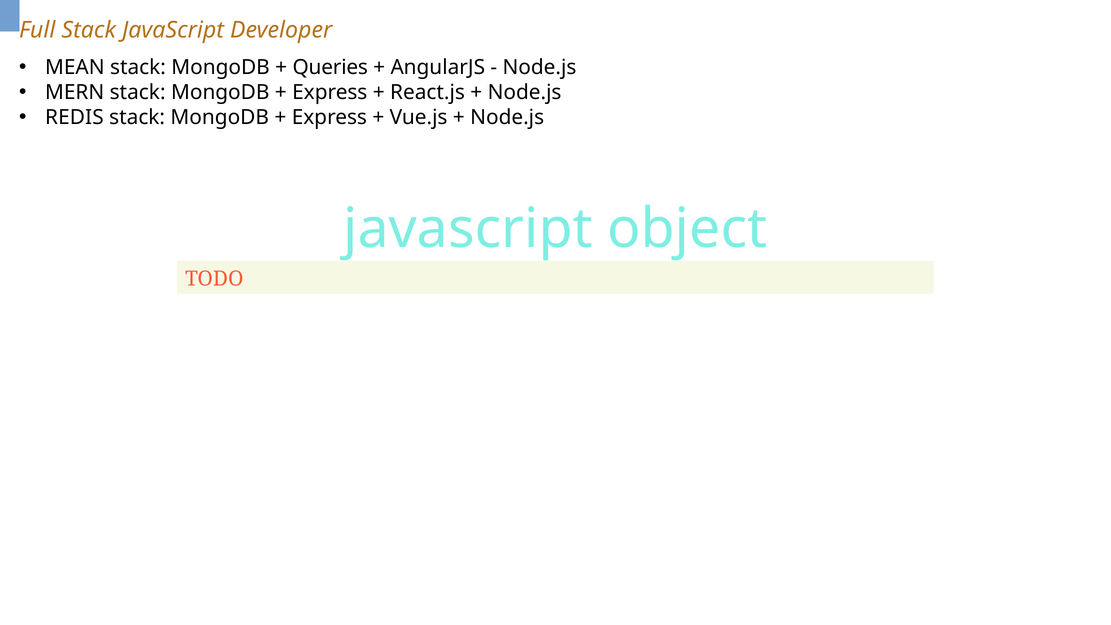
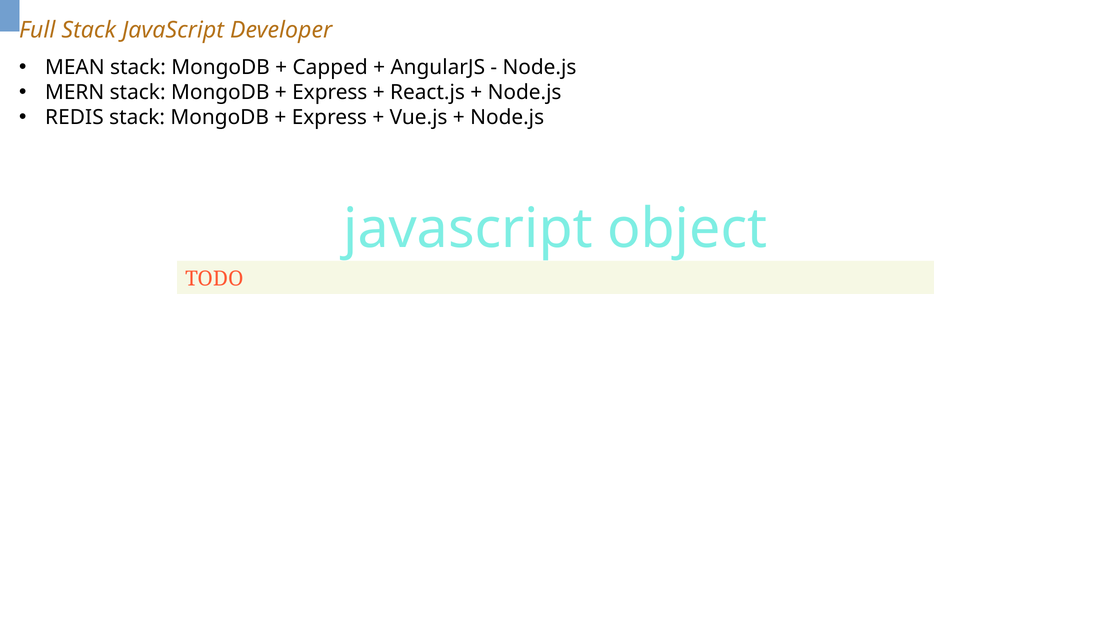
Queries: Queries -> Capped
